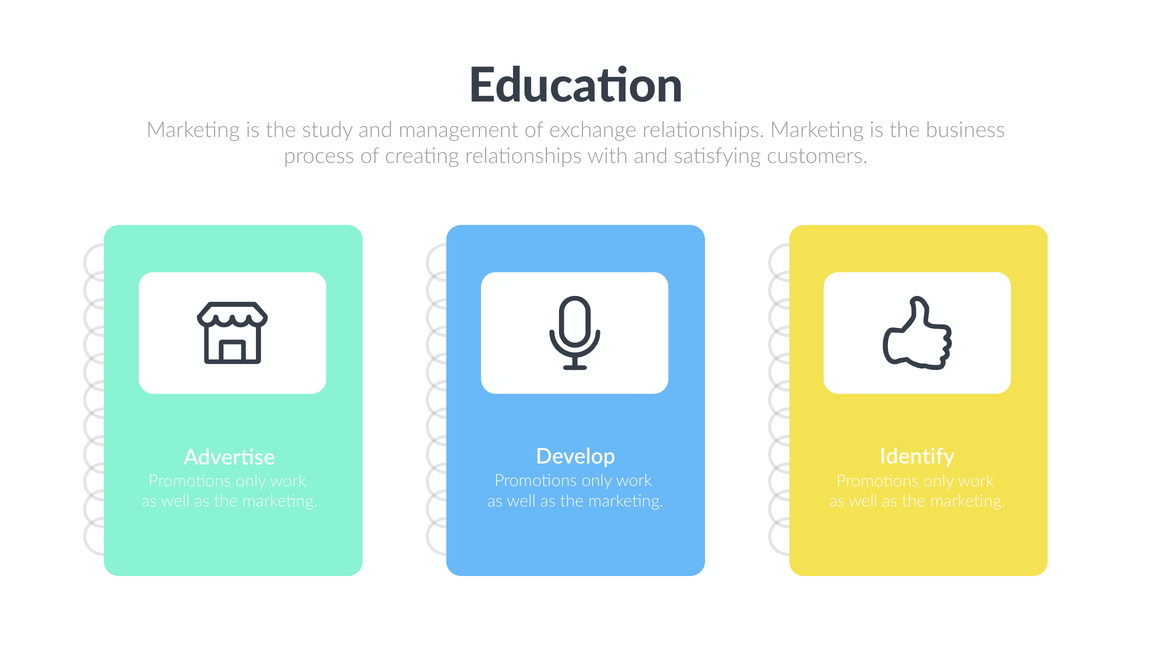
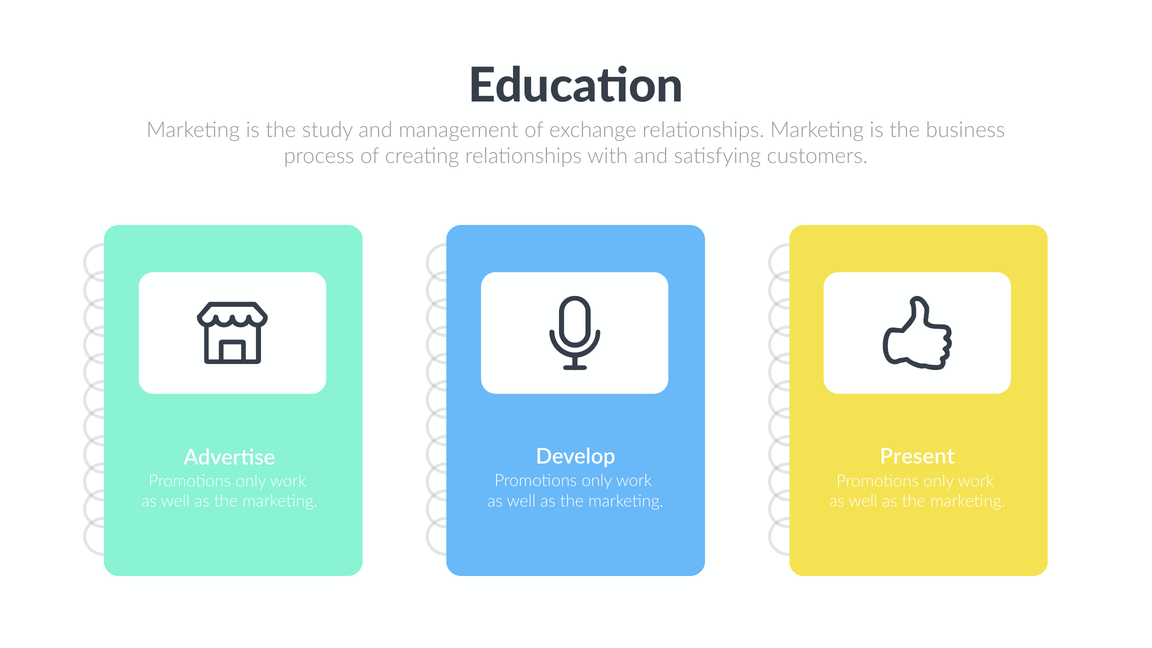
Identify: Identify -> Present
